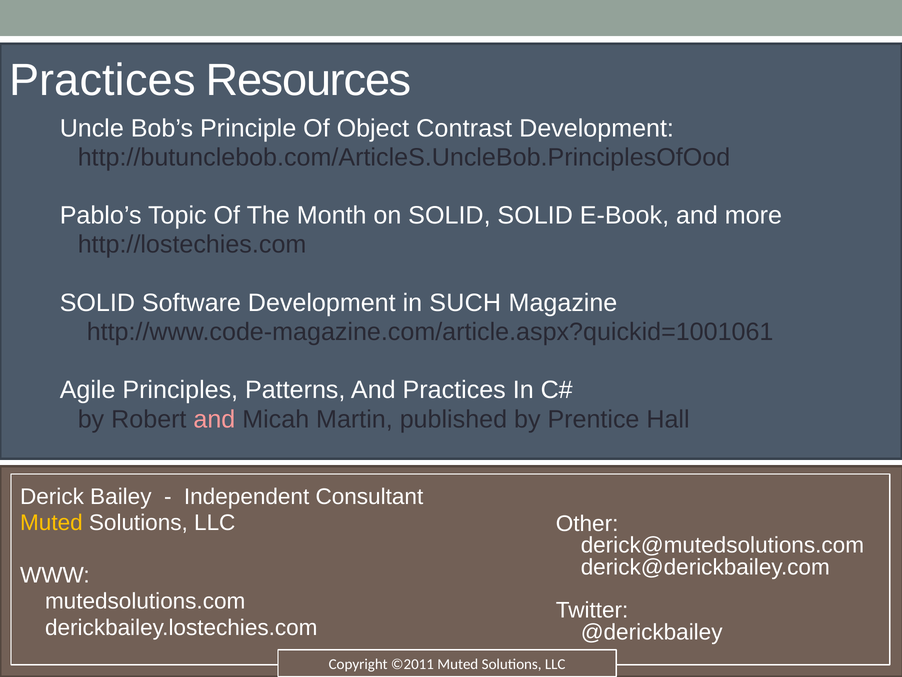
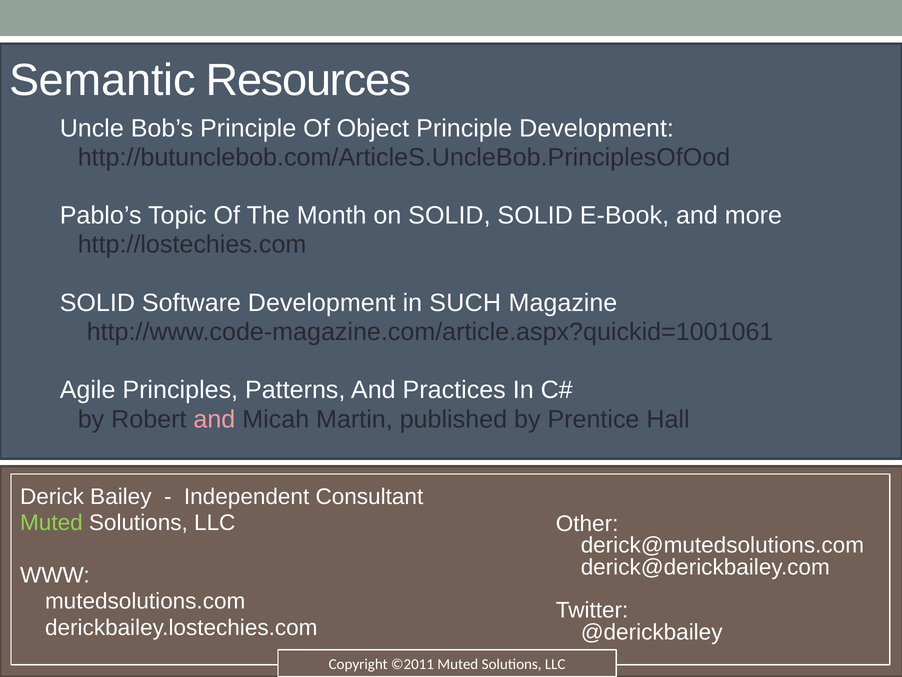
Practices at (102, 80): Practices -> Semantic
Object Contrast: Contrast -> Principle
Muted at (51, 523) colour: yellow -> light green
